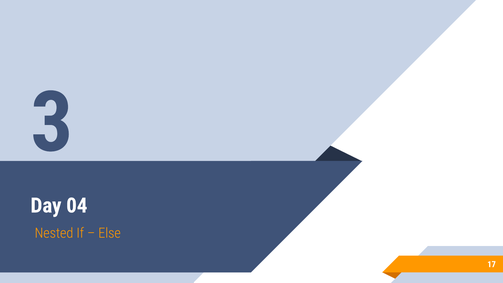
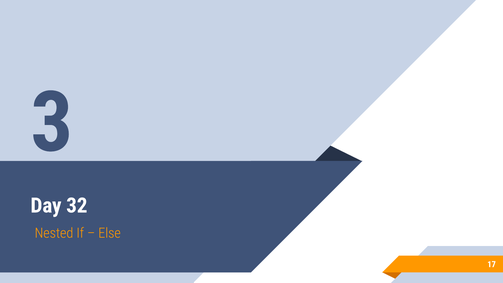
04: 04 -> 32
